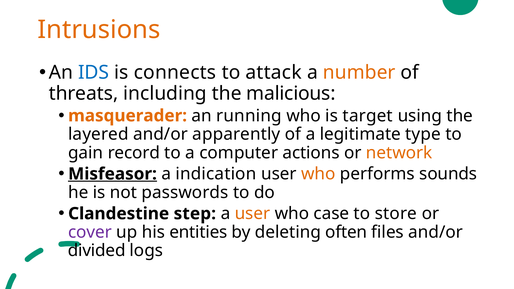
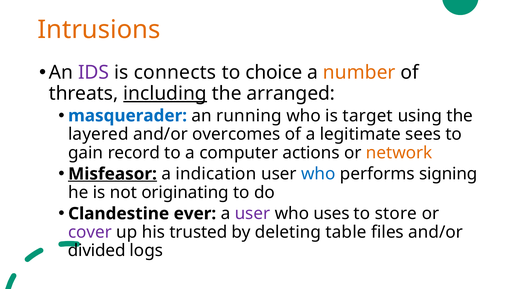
IDS colour: blue -> purple
attack: attack -> choice
including underline: none -> present
malicious: malicious -> arranged
masquerader colour: orange -> blue
apparently: apparently -> overcomes
type: type -> sees
who at (318, 174) colour: orange -> blue
sounds: sounds -> signing
passwords: passwords -> originating
step: step -> ever
user at (252, 214) colour: orange -> purple
case: case -> uses
entities: entities -> trusted
often: often -> table
